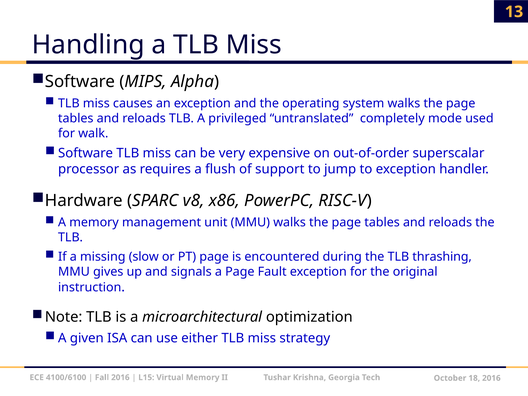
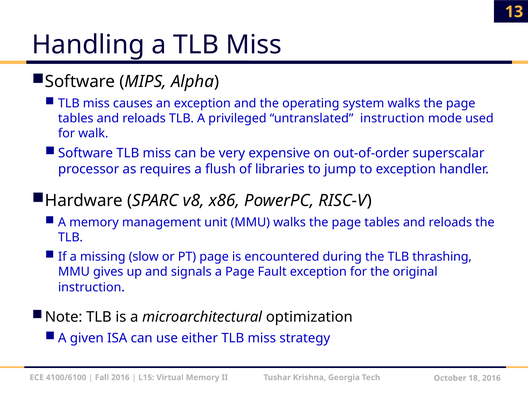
untranslated completely: completely -> instruction
support: support -> libraries
